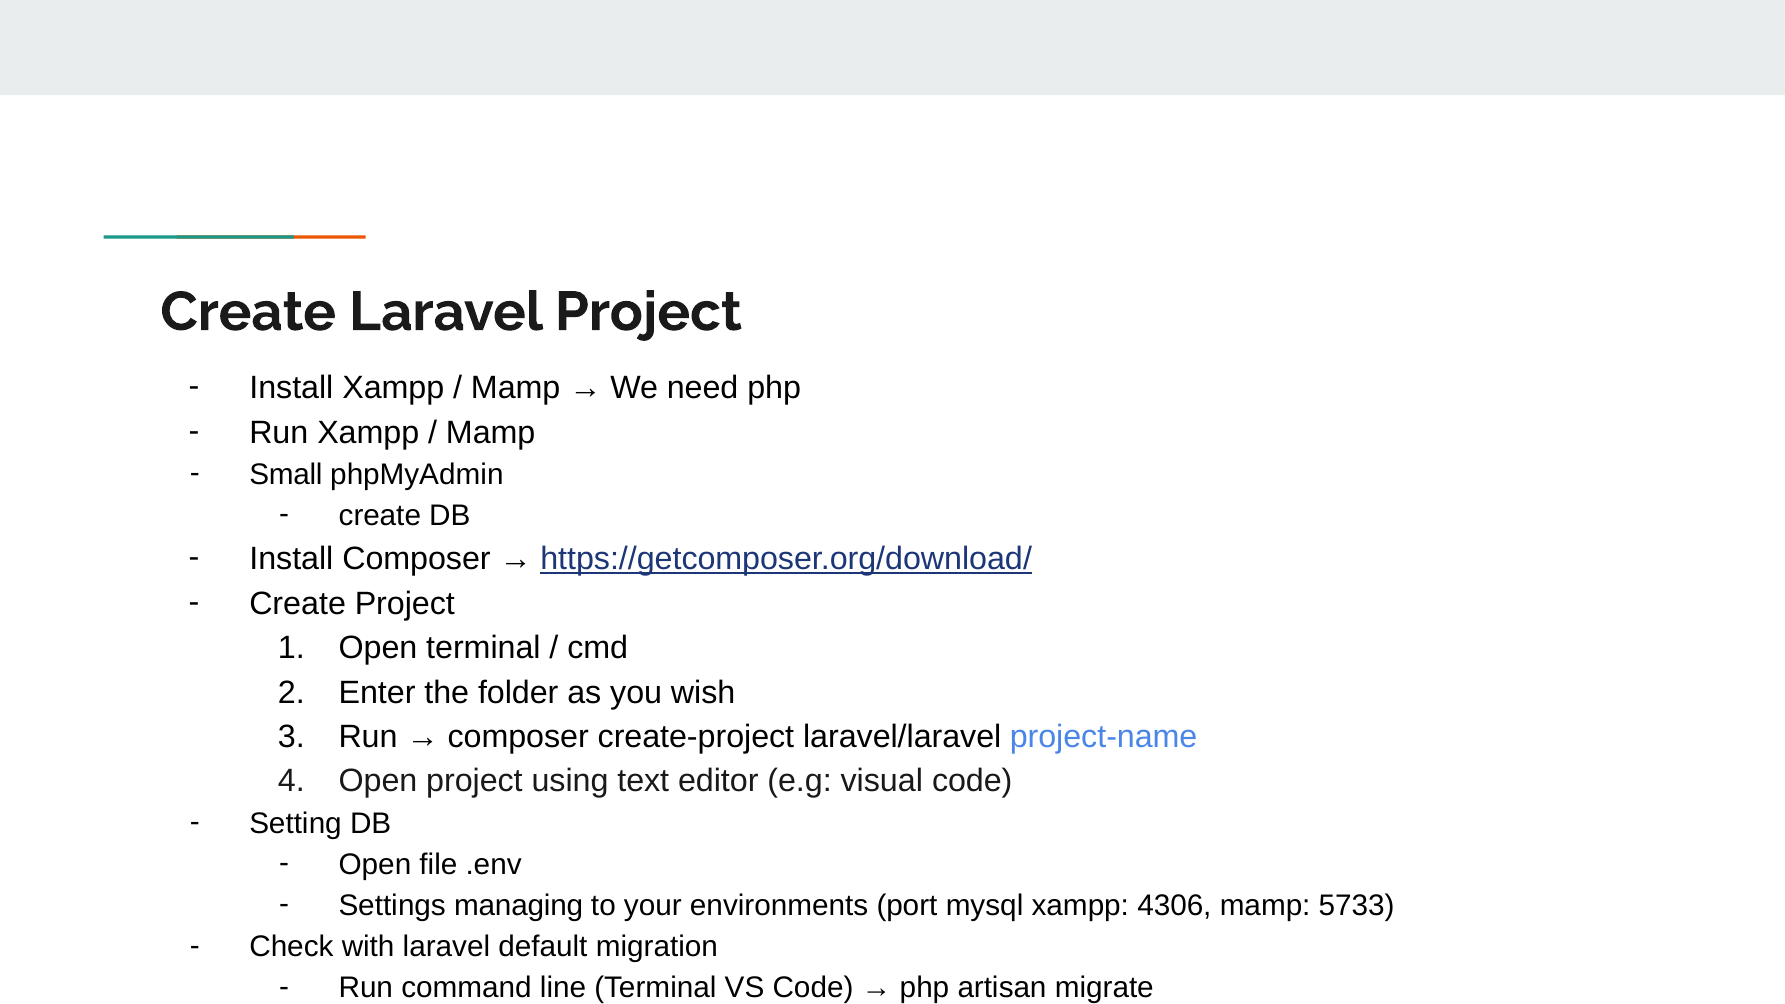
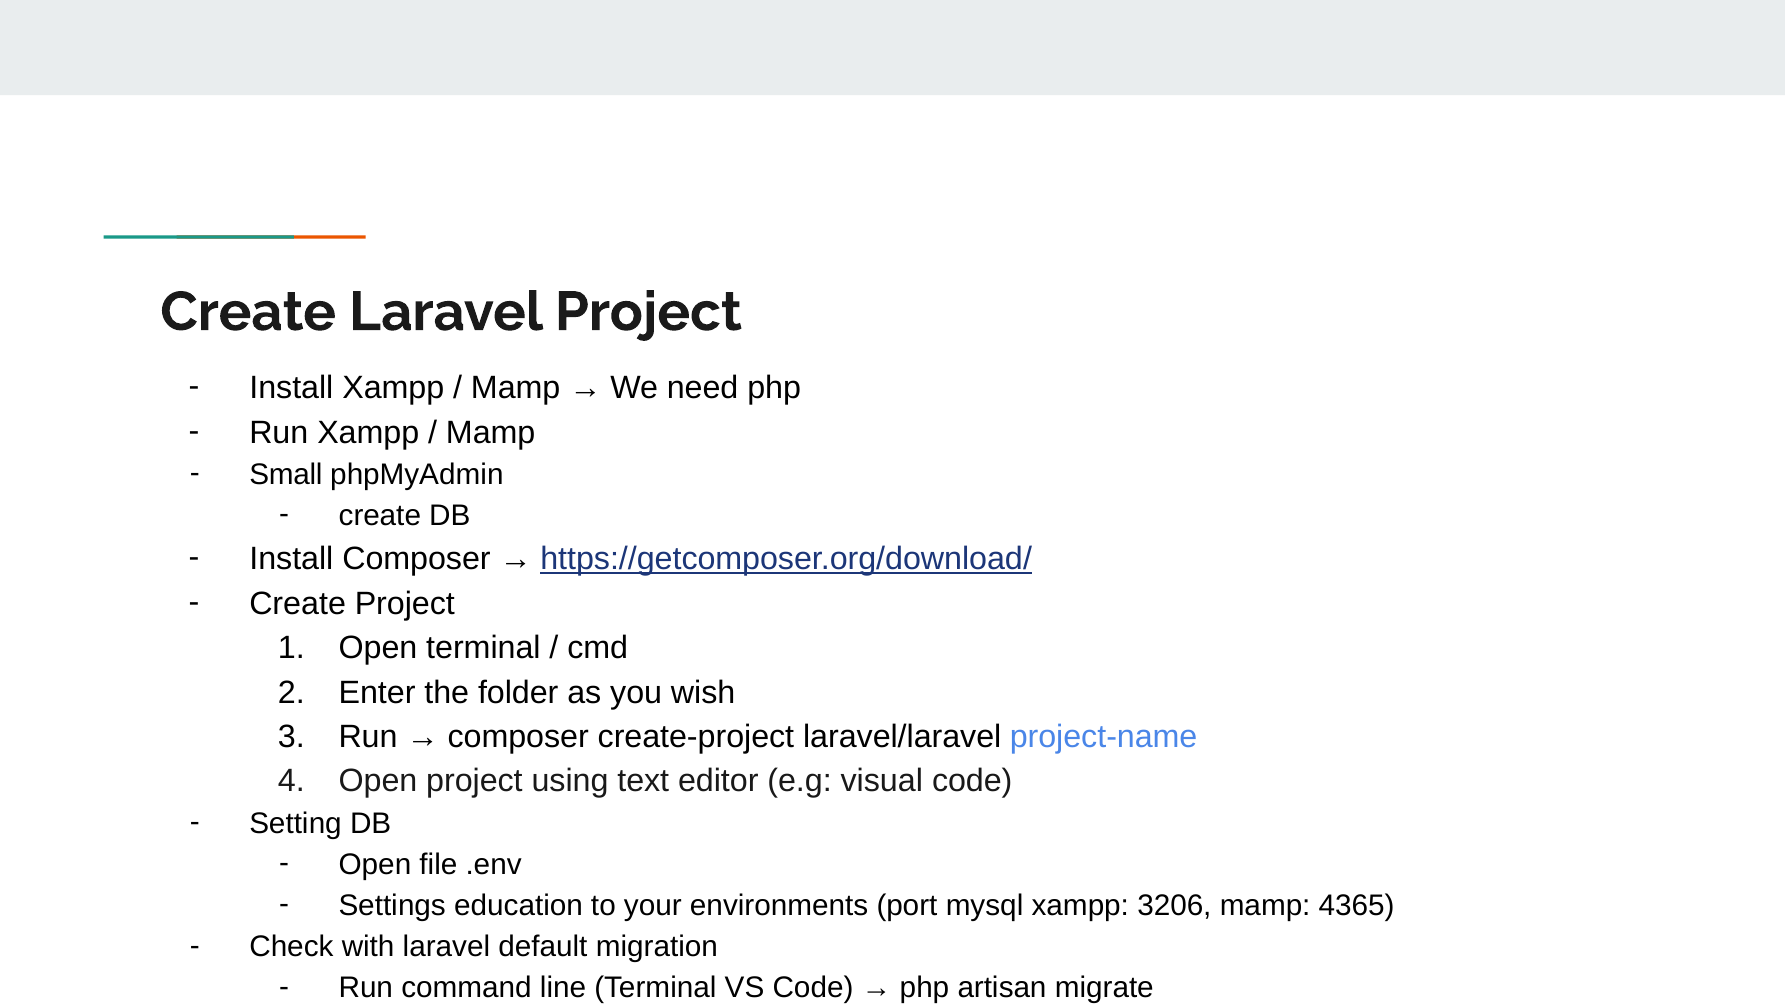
managing: managing -> education
4306: 4306 -> 3206
5733: 5733 -> 4365
